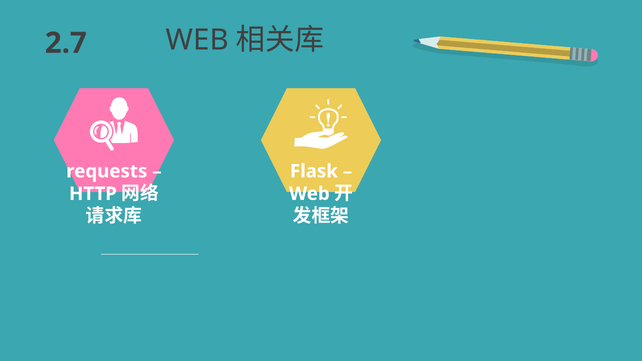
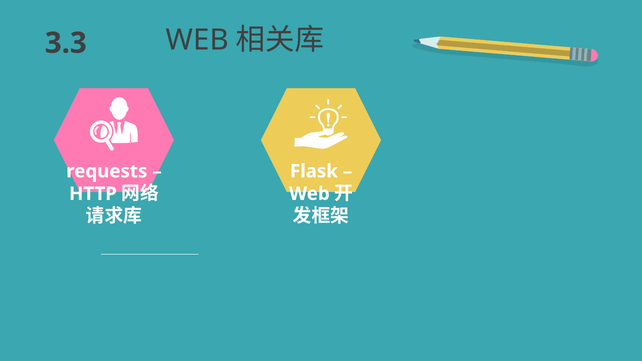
2.7: 2.7 -> 3.3
